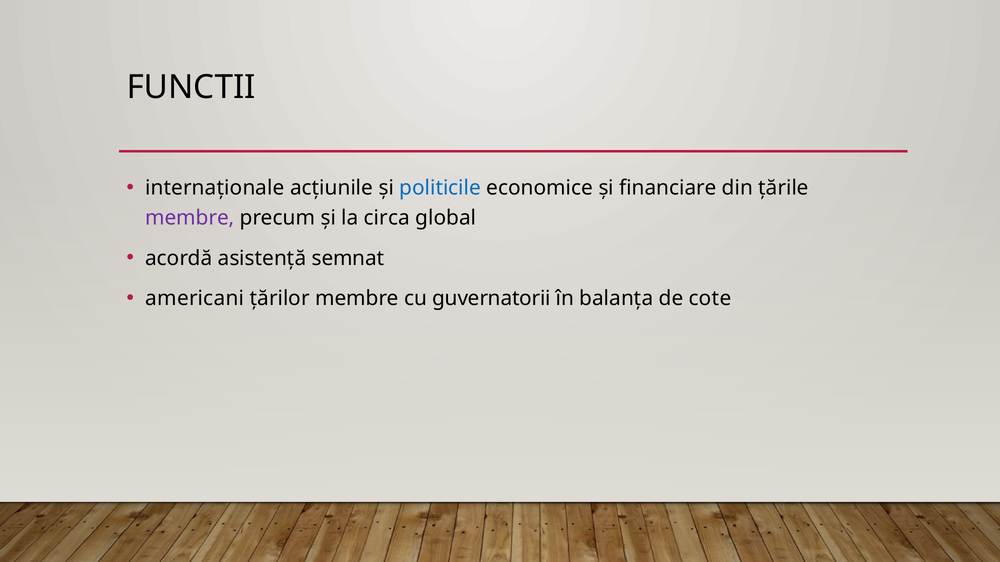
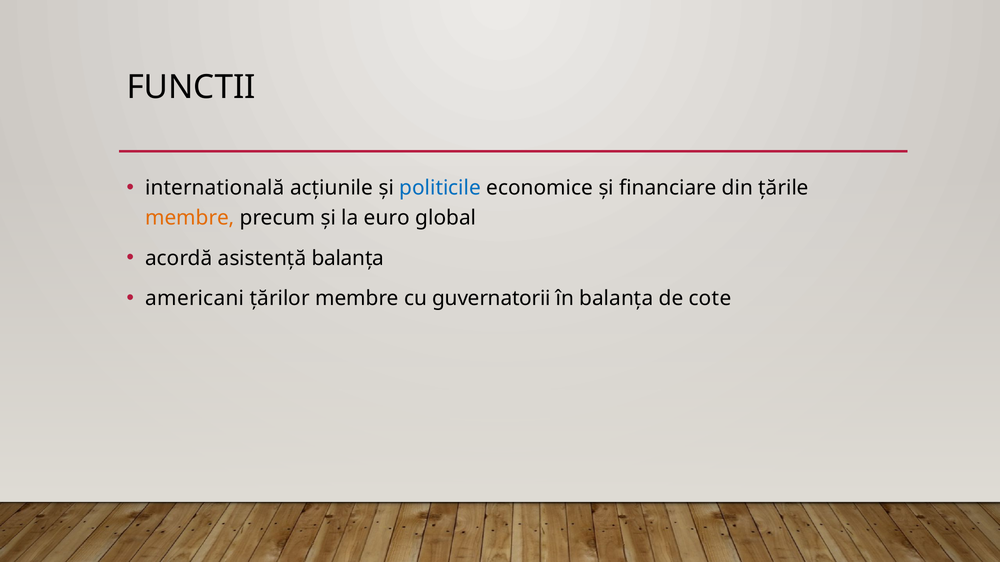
internaționale: internaționale -> internatională
membre at (190, 218) colour: purple -> orange
circa: circa -> euro
asistență semnat: semnat -> balanța
